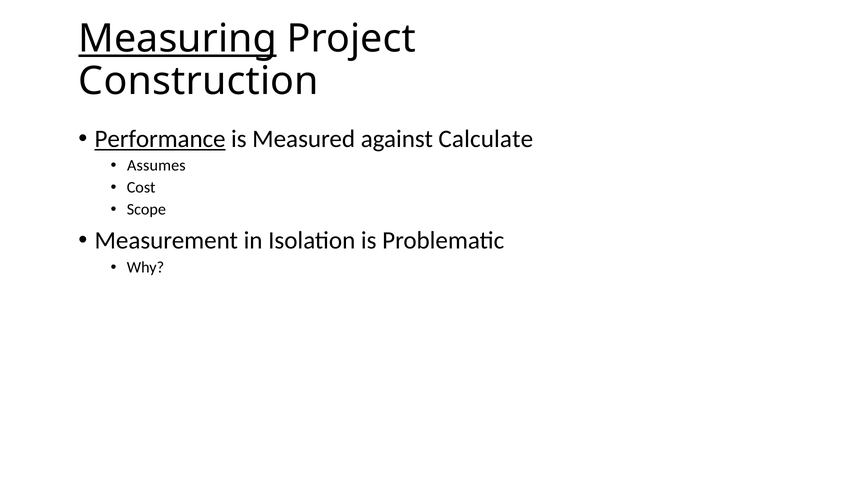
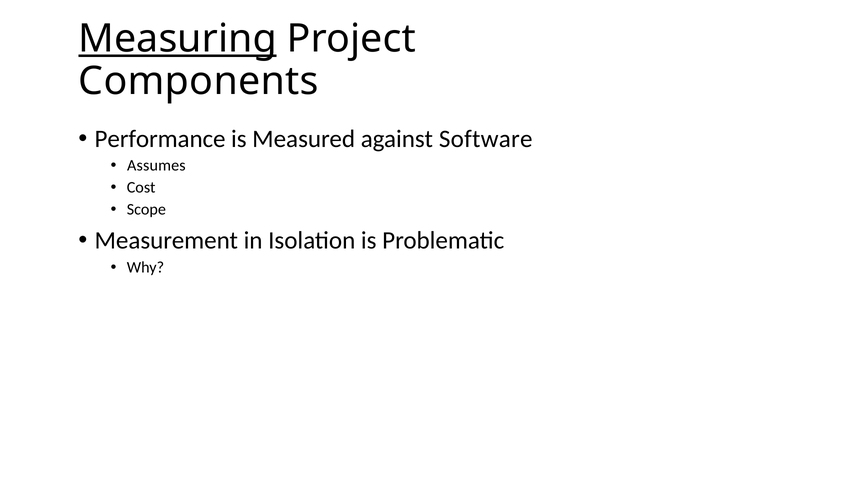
Construction: Construction -> Components
Performance underline: present -> none
Calculate: Calculate -> Software
